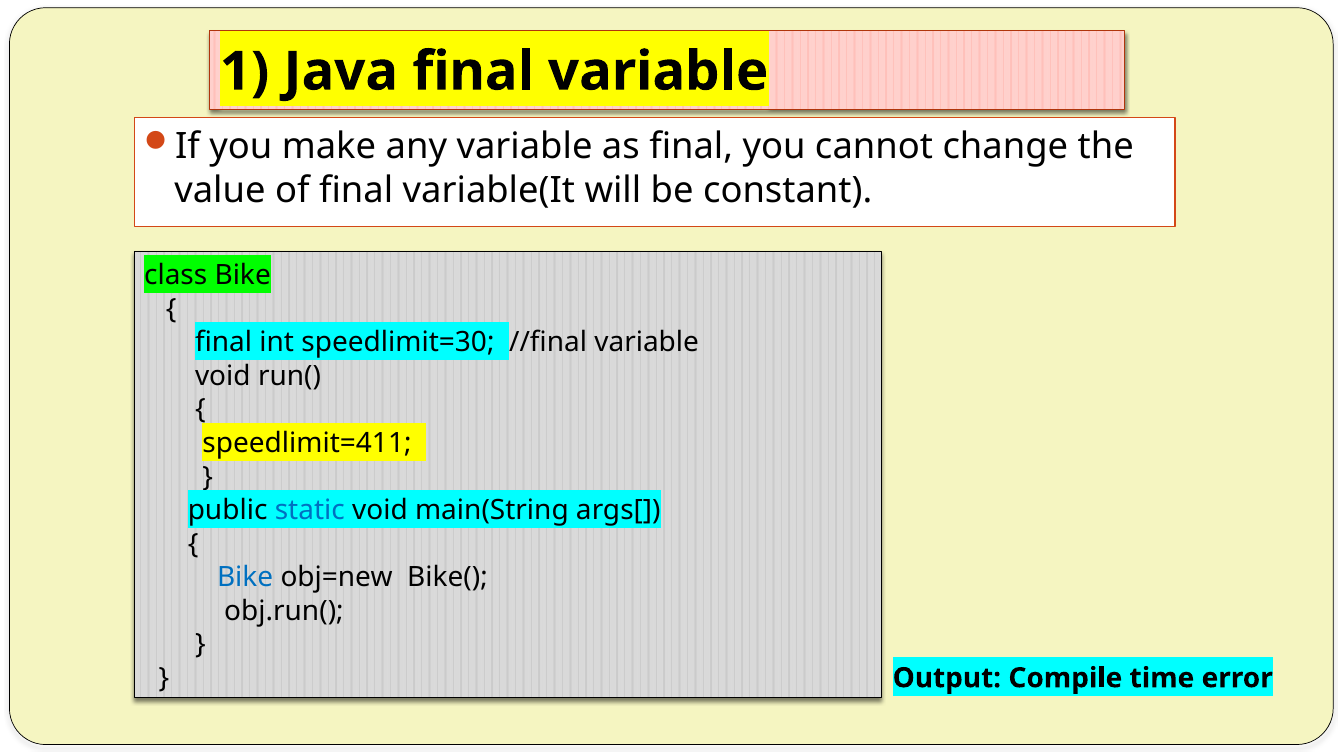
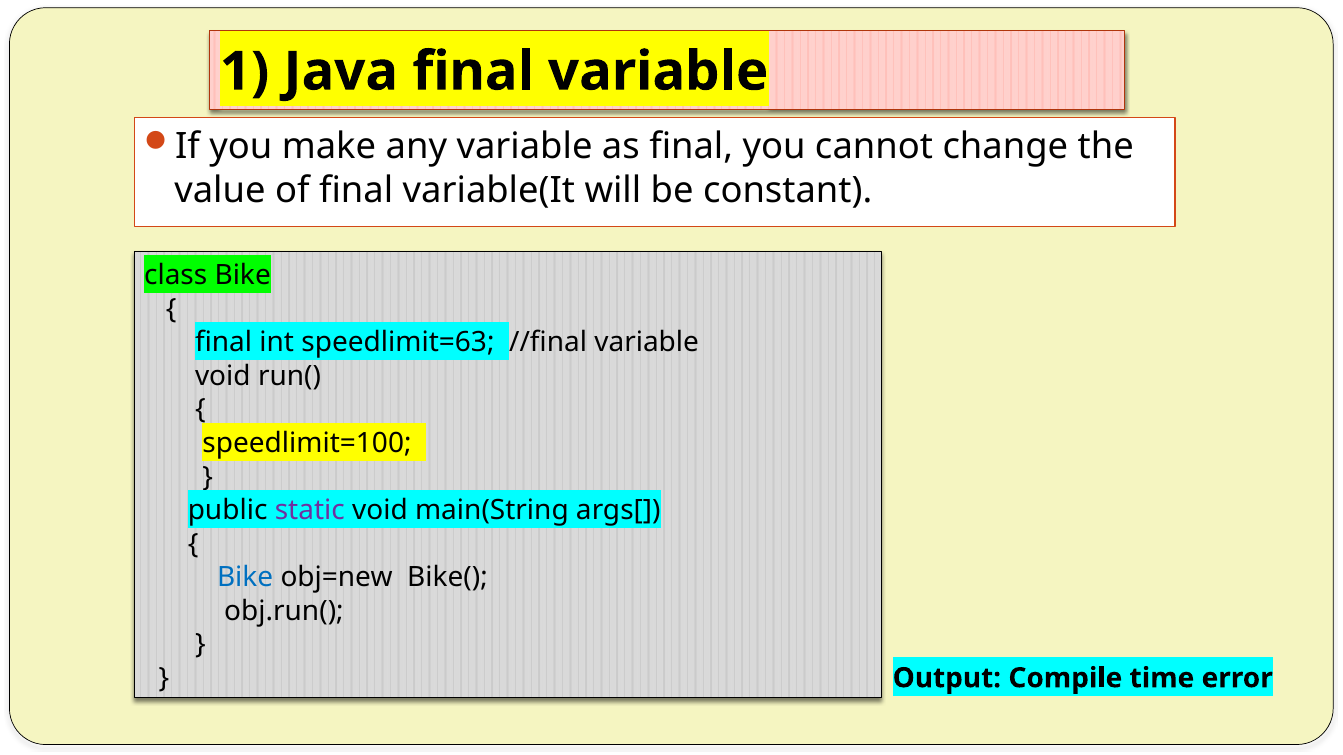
speedlimit=30: speedlimit=30 -> speedlimit=63
speedlimit=411: speedlimit=411 -> speedlimit=100
static colour: blue -> purple
